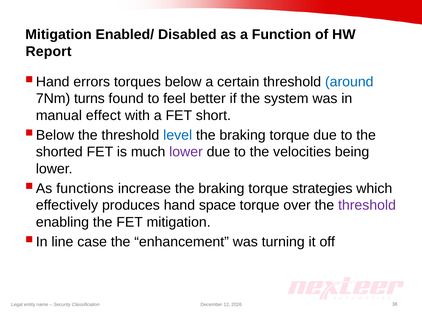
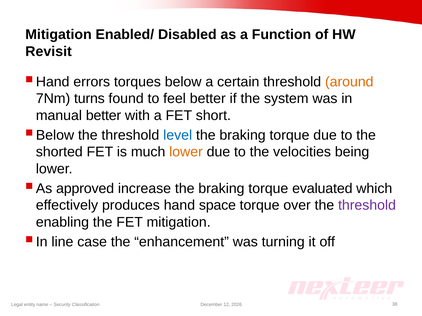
Report: Report -> Revisit
around colour: blue -> orange
manual effect: effect -> better
lower at (186, 152) colour: purple -> orange
functions: functions -> approved
strategies: strategies -> evaluated
